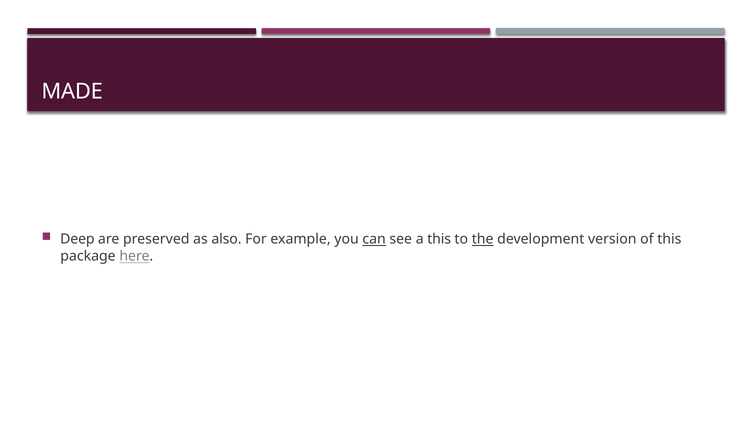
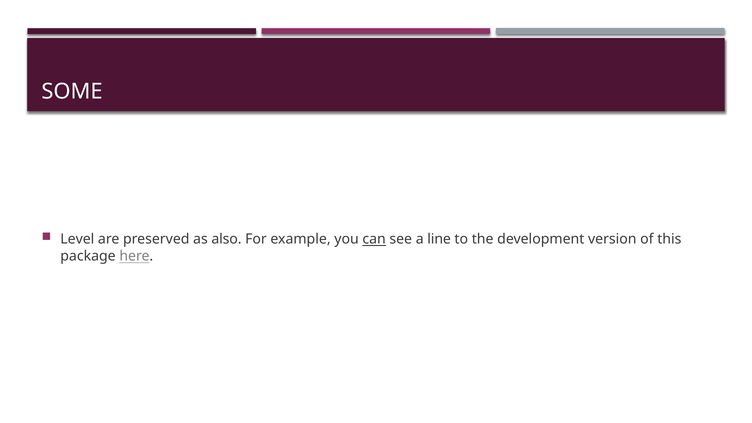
MADE: MADE -> SOME
Deep: Deep -> Level
a this: this -> line
the underline: present -> none
